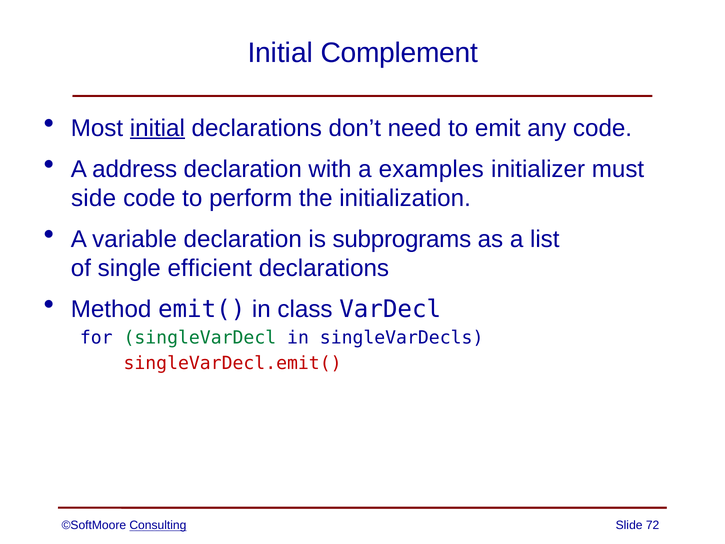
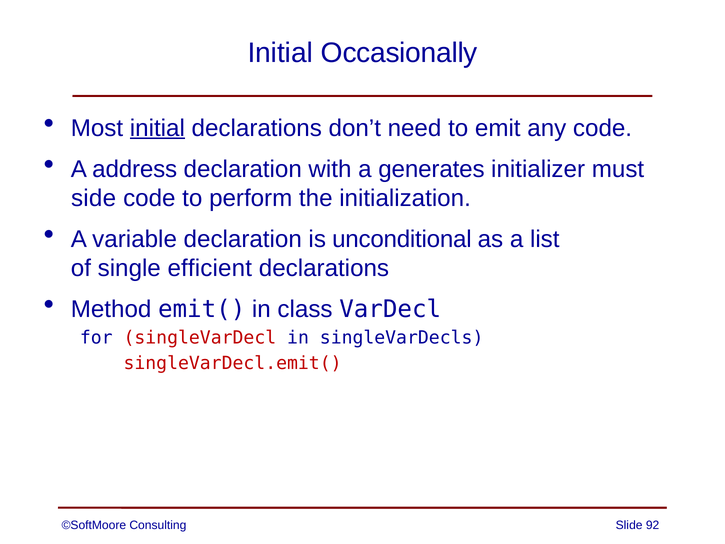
Complement: Complement -> Occasionally
examples: examples -> generates
subprograms: subprograms -> unconditional
singleVarDecl colour: green -> red
Consulting underline: present -> none
72: 72 -> 92
